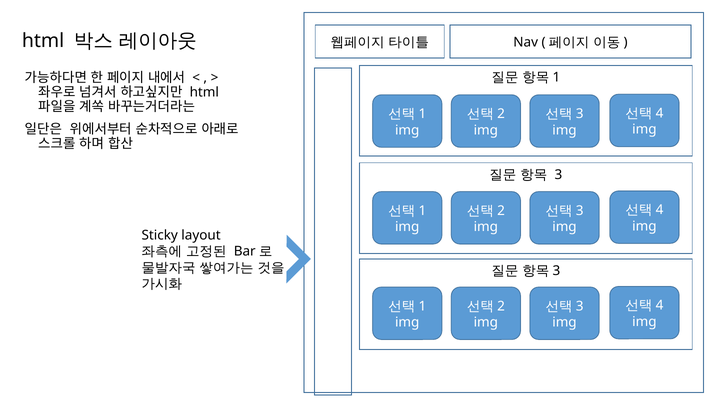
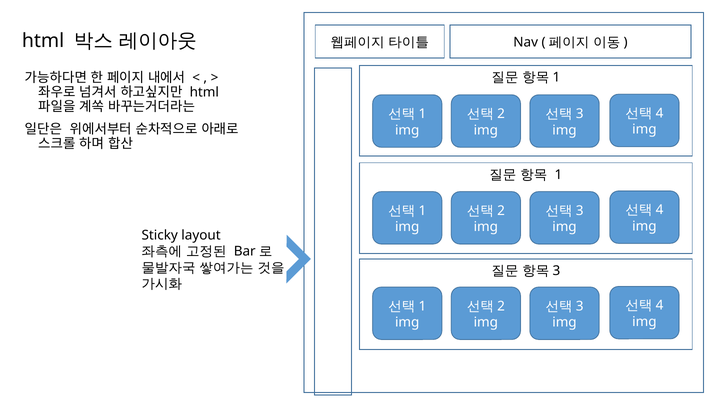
3: 3 -> 1
